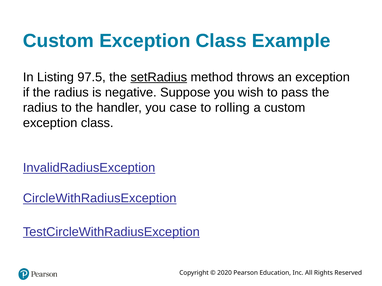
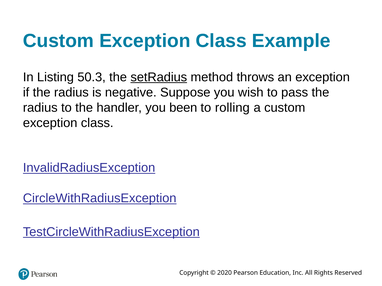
97.5: 97.5 -> 50.3
case: case -> been
